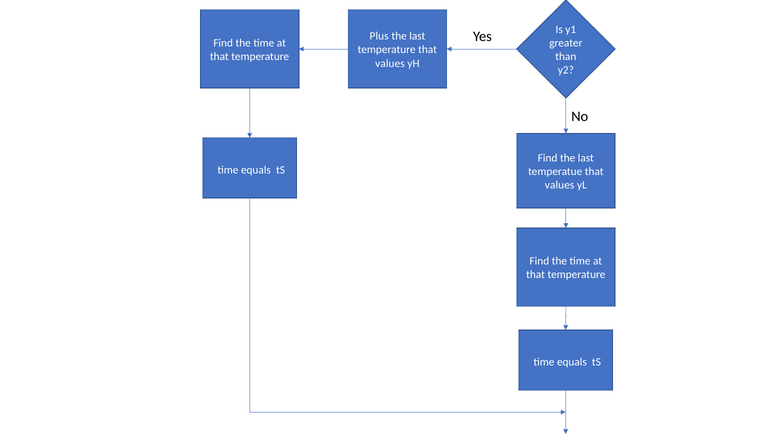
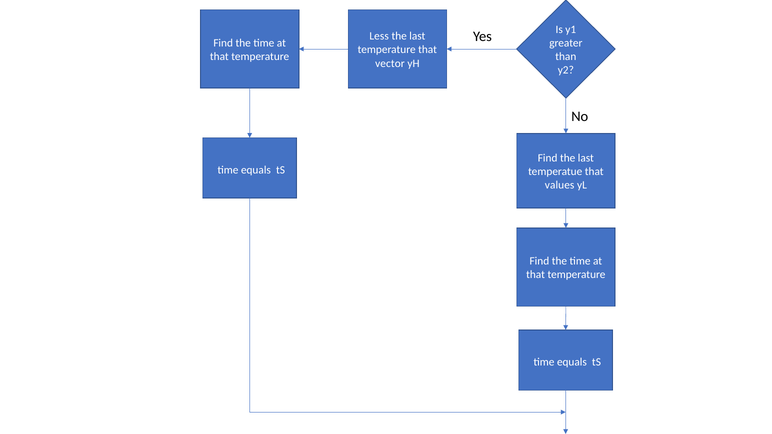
Plus: Plus -> Less
values at (390, 63): values -> vector
